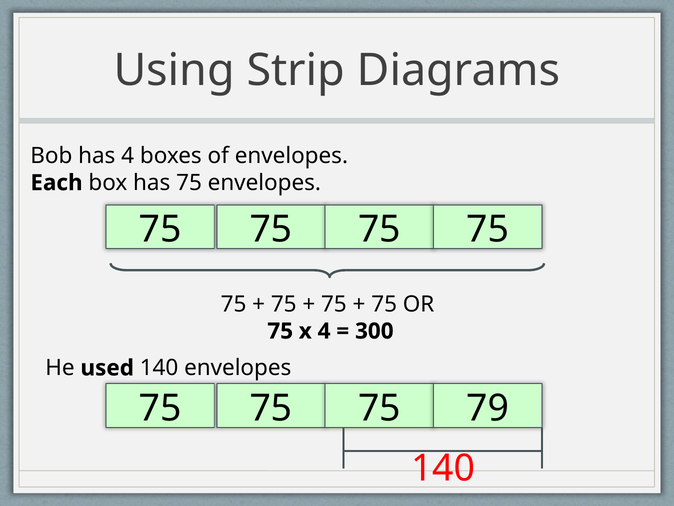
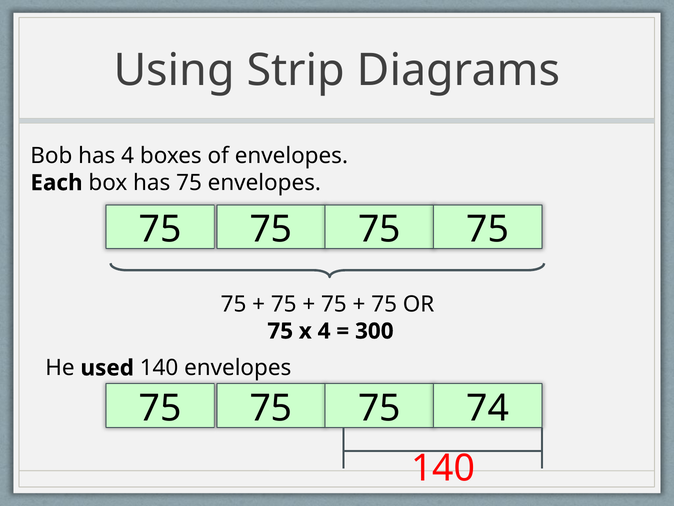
79: 79 -> 74
